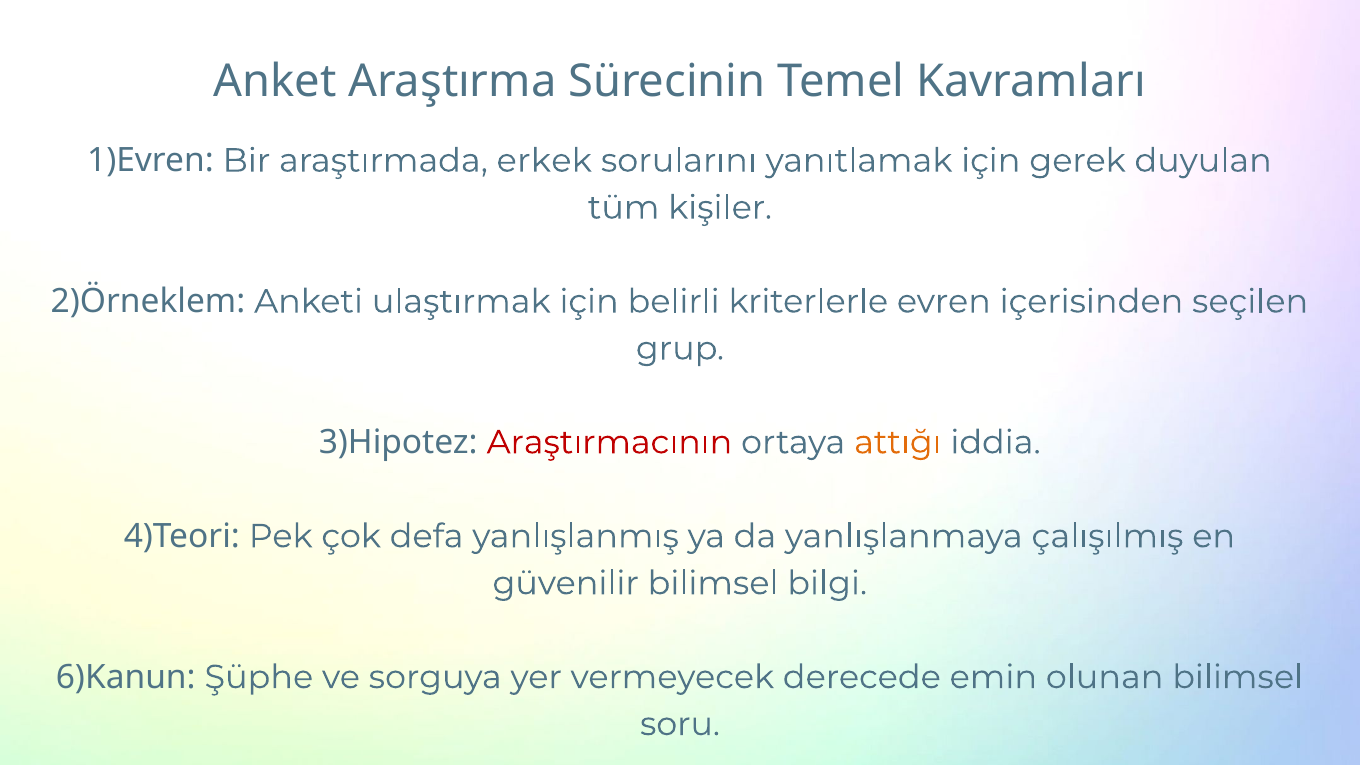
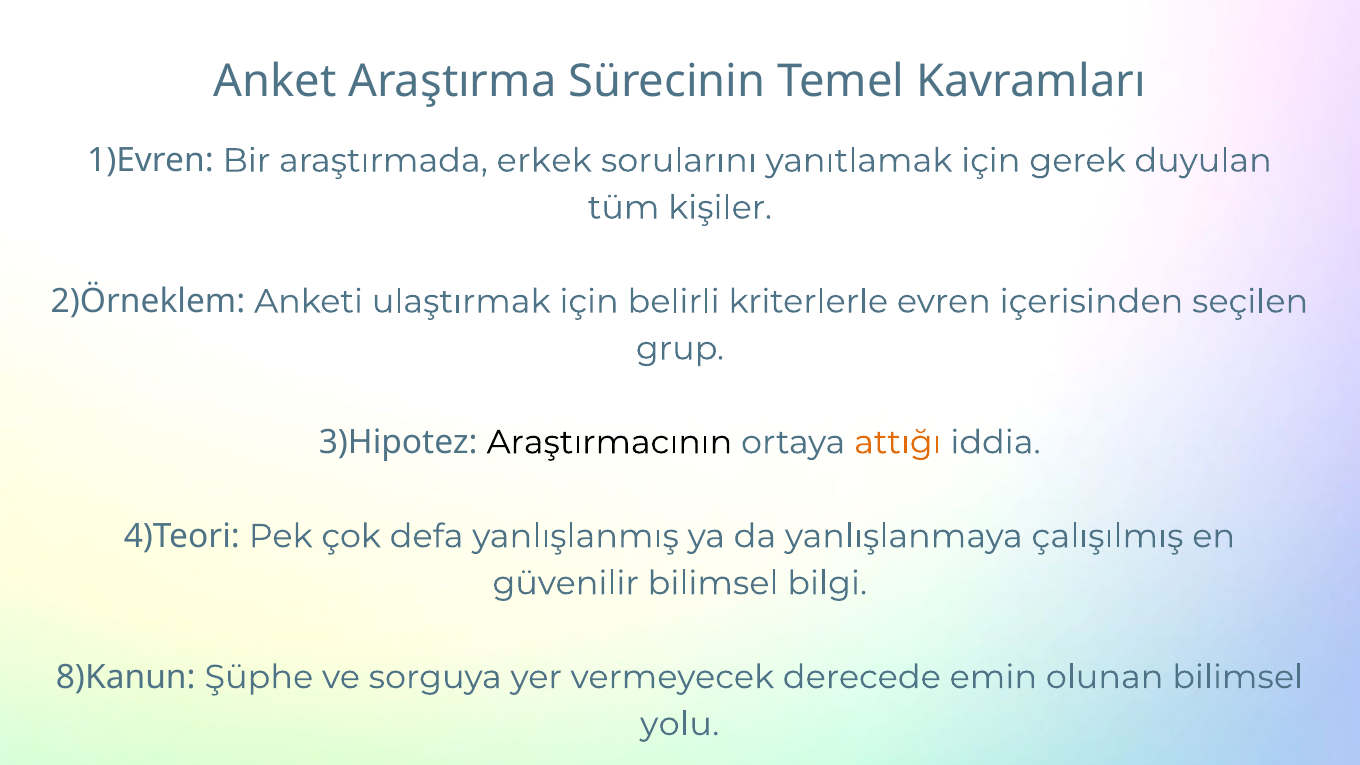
Araştırmacının colour: red -> black
6)Kanun: 6)Kanun -> 8)Kanun
soru: soru -> yolu
